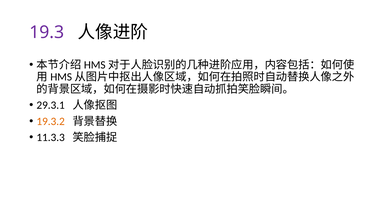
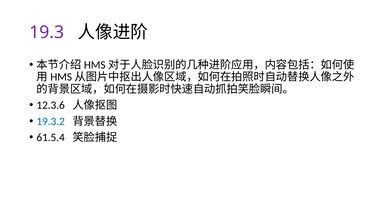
29.3.1: 29.3.1 -> 12.3.6
19.3.2 colour: orange -> blue
11.3.3: 11.3.3 -> 61.5.4
